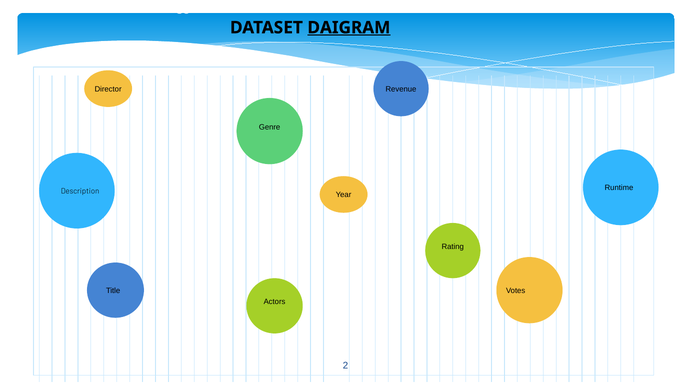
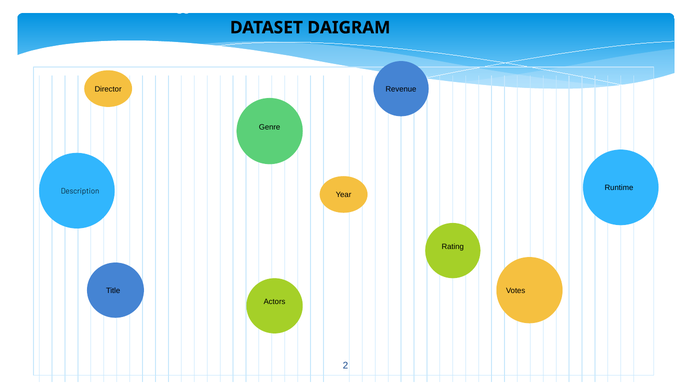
DAIGRAM underline: present -> none
